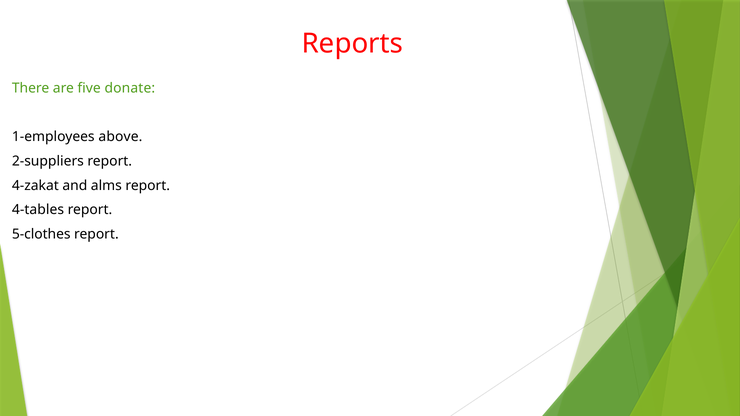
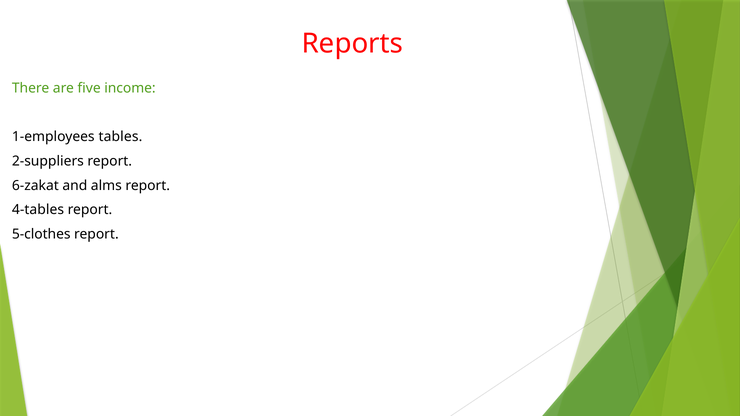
donate: donate -> income
above: above -> tables
4-zakat: 4-zakat -> 6-zakat
